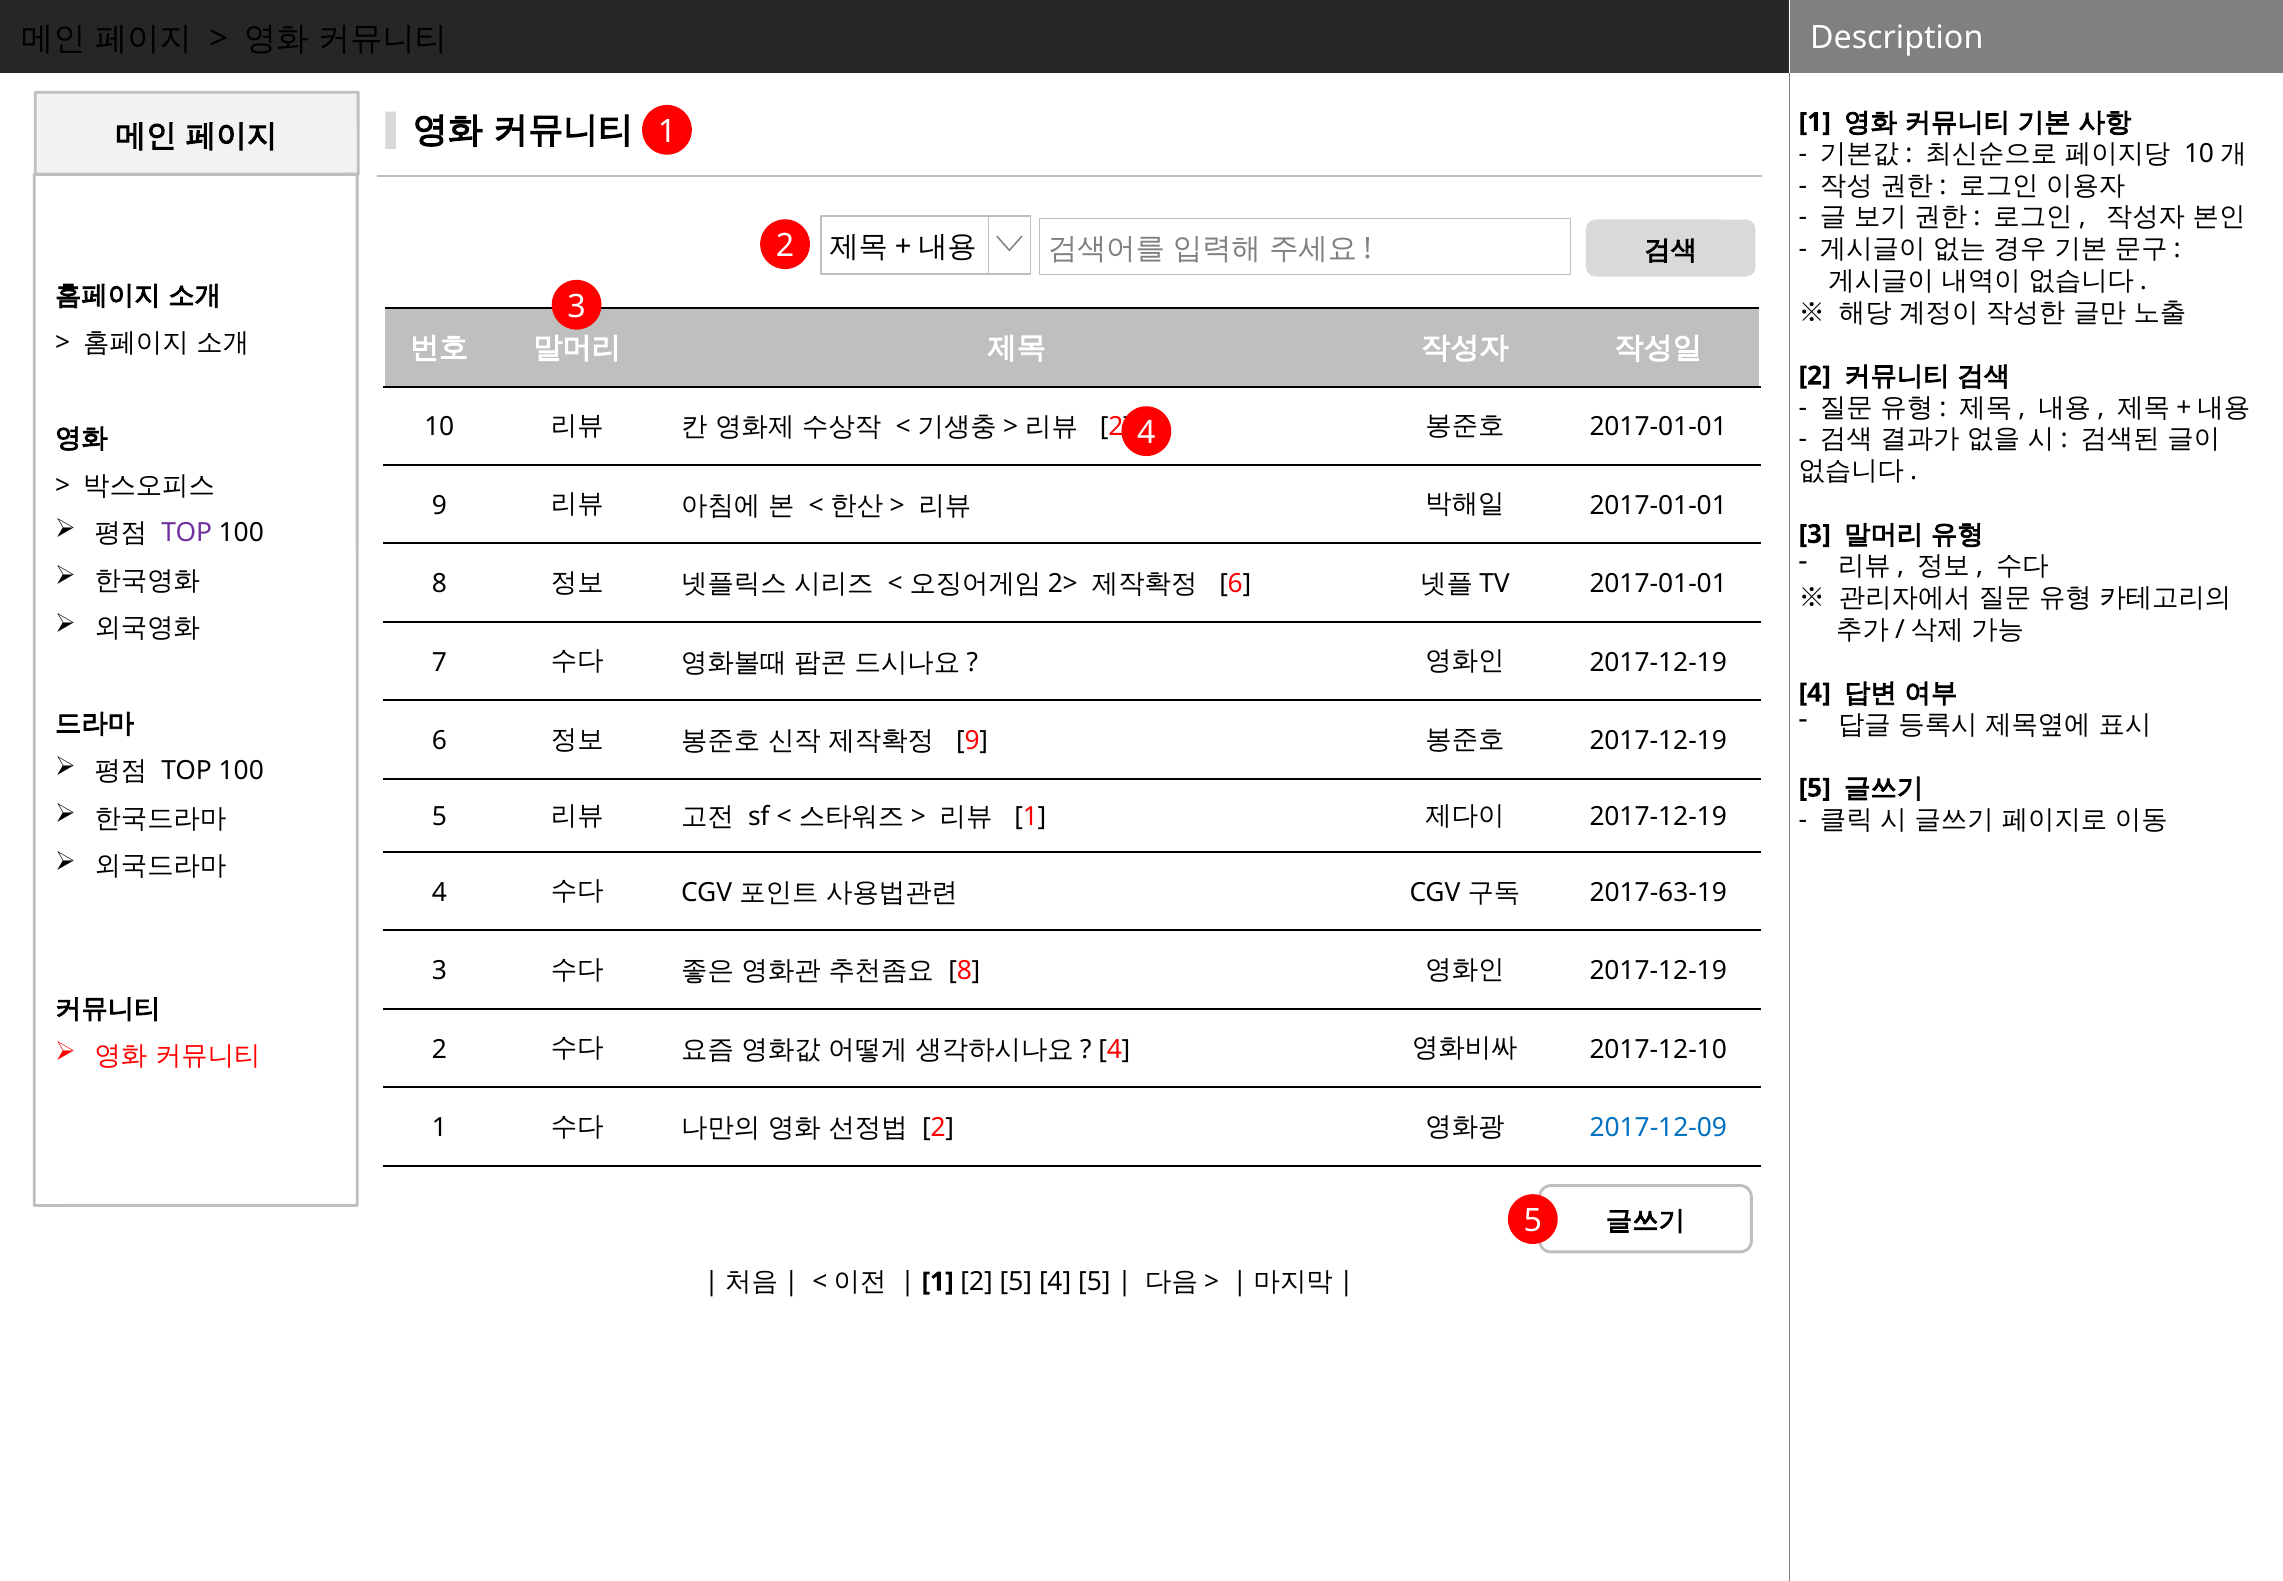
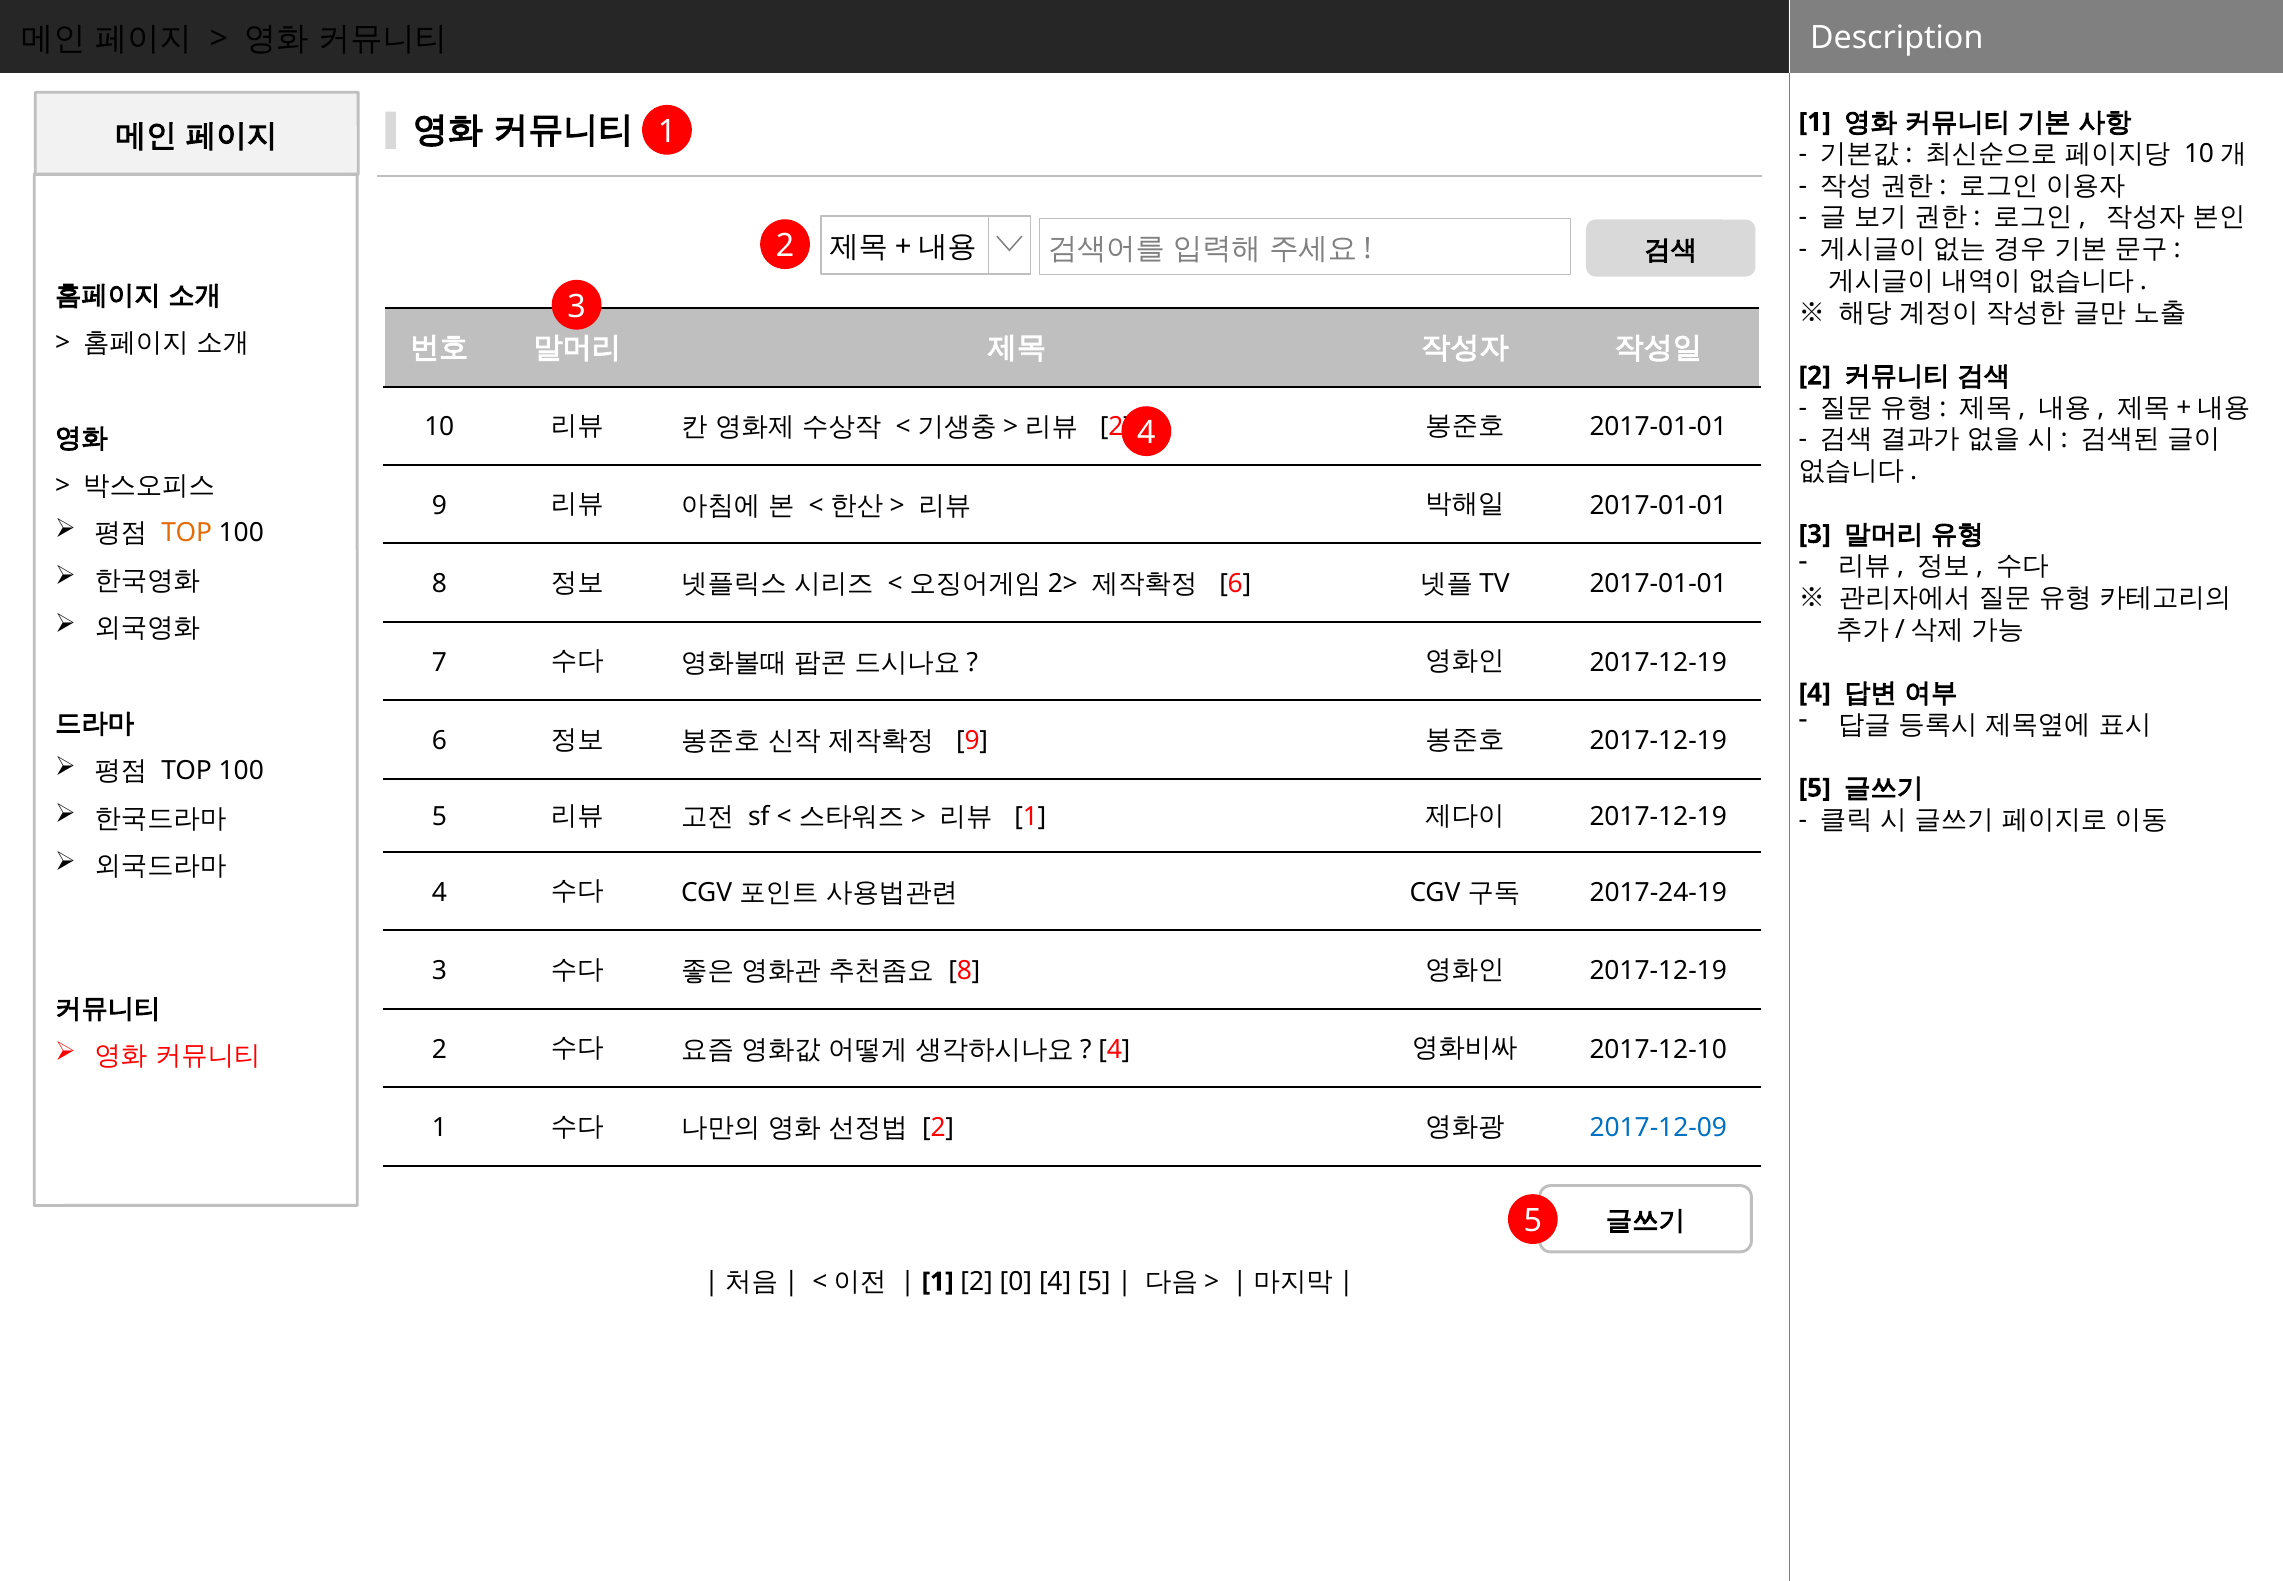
TOP at (187, 533) colour: purple -> orange
2017-63-19: 2017-63-19 -> 2017-24-19
2 5: 5 -> 0
